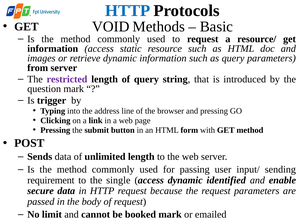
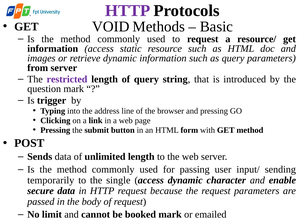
HTTP at (128, 11) colour: blue -> purple
requirement: requirement -> temporarily
identified: identified -> character
